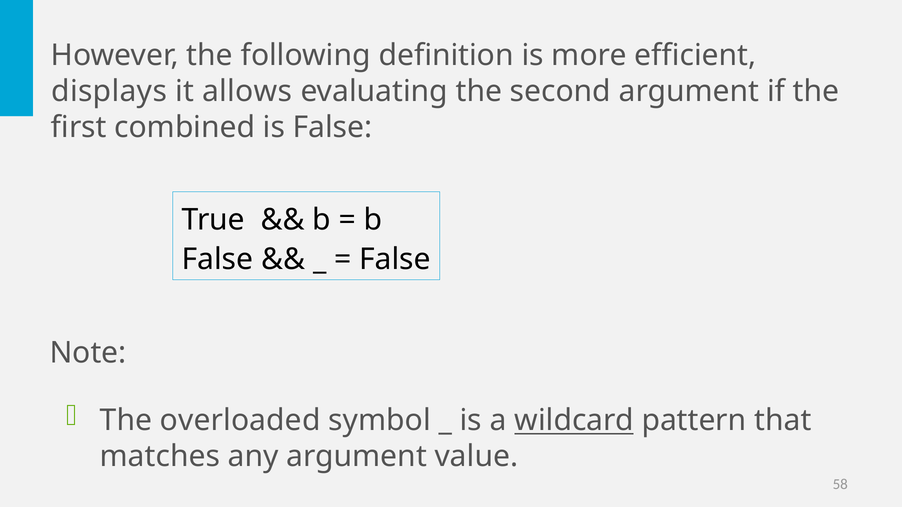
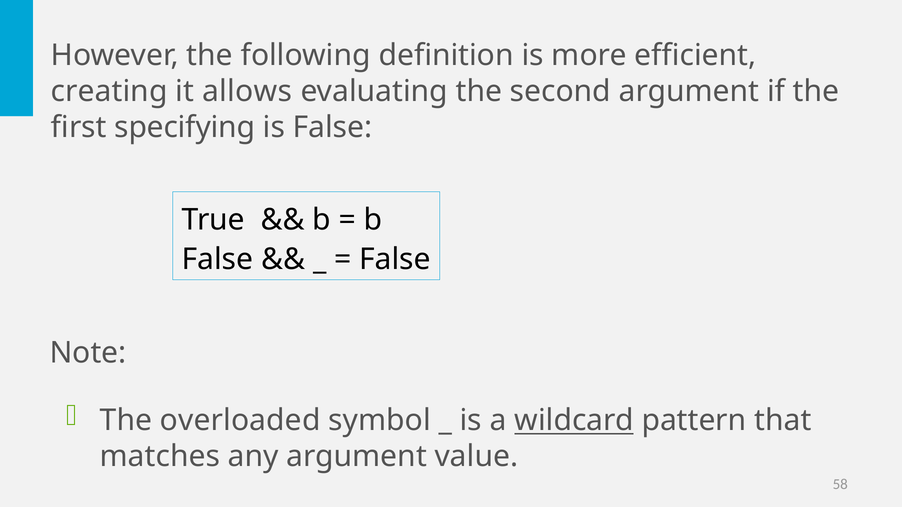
displays: displays -> creating
combined: combined -> specifying
